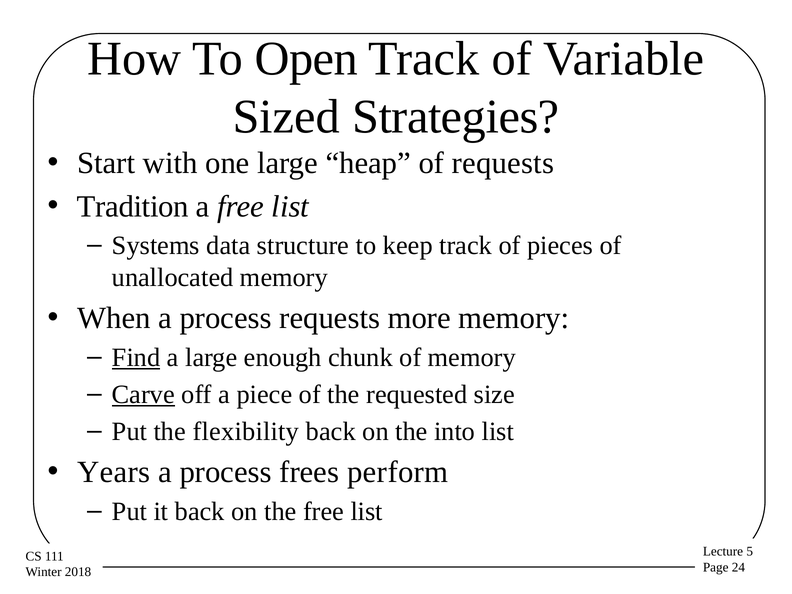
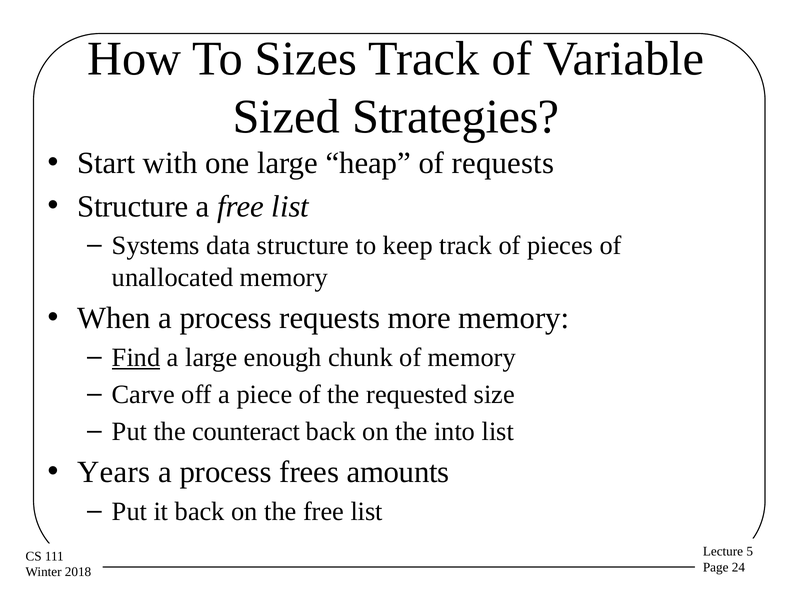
Open: Open -> Sizes
Tradition at (133, 206): Tradition -> Structure
Carve underline: present -> none
flexibility: flexibility -> counteract
perform: perform -> amounts
